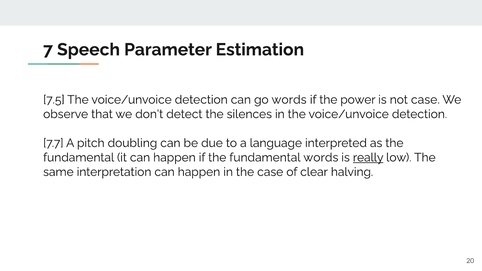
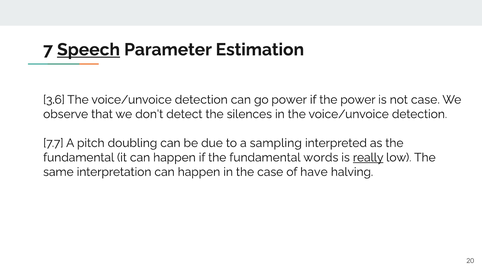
Speech underline: none -> present
7.5: 7.5 -> 3.6
go words: words -> power
language: language -> sampling
clear: clear -> have
